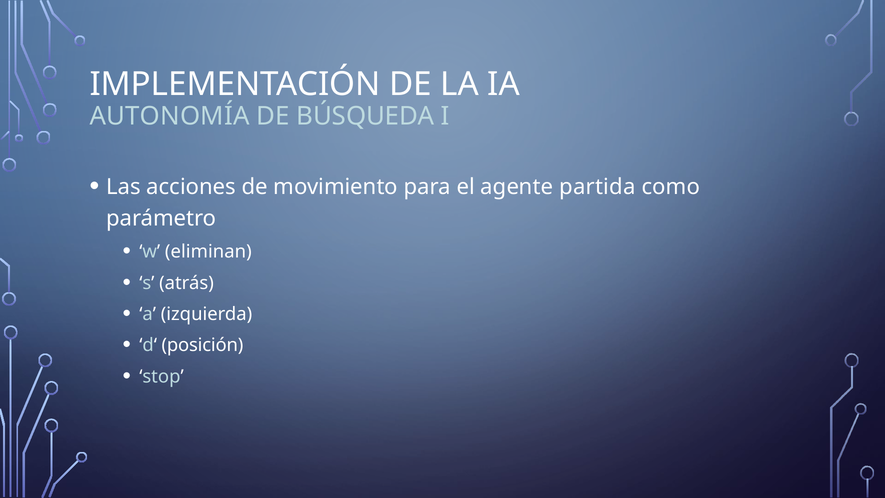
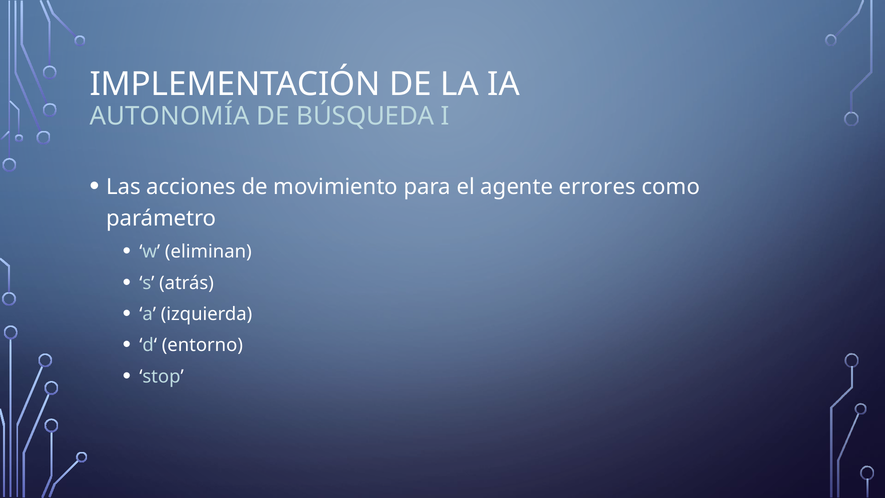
partida: partida -> errores
posición: posición -> entorno
